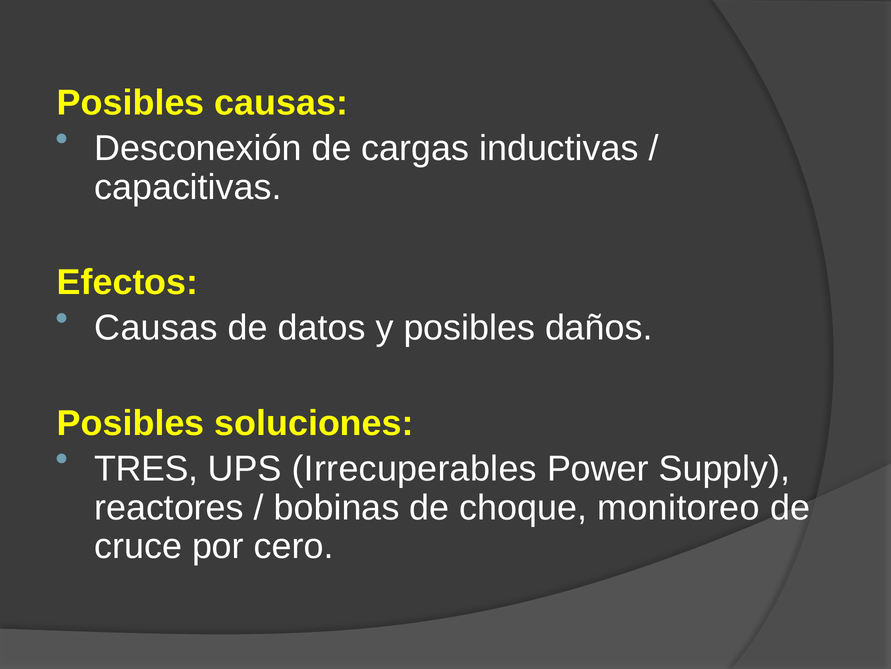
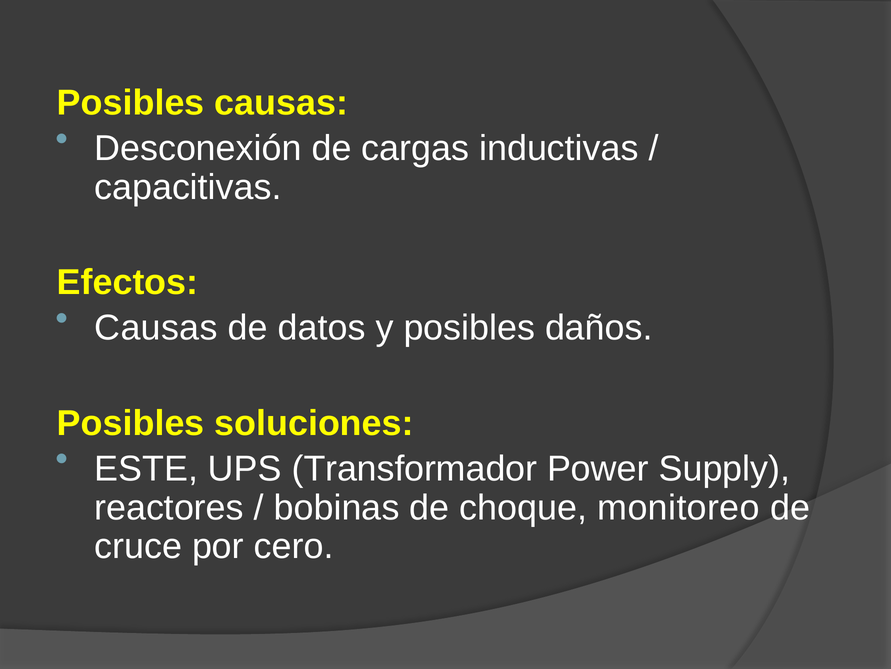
TRES: TRES -> ESTE
Irrecuperables: Irrecuperables -> Transformador
